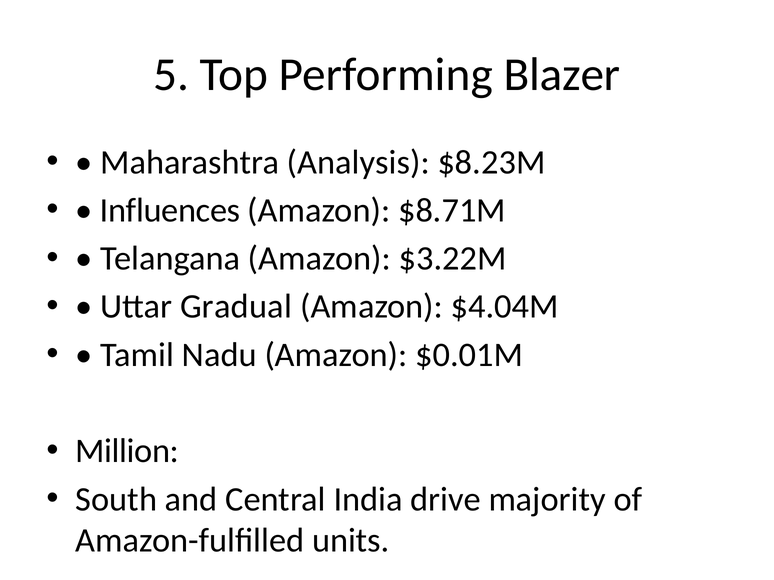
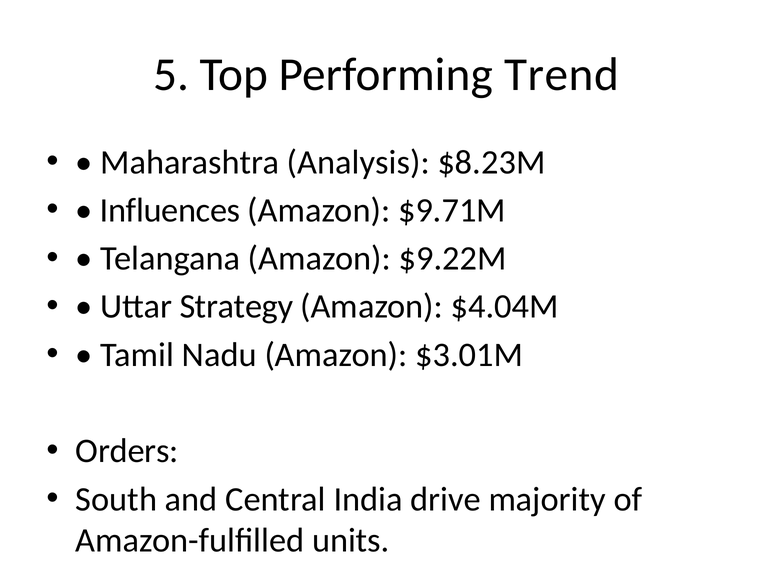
Blazer: Blazer -> Trend
$8.71M: $8.71M -> $9.71M
$3.22M: $3.22M -> $9.22M
Gradual: Gradual -> Strategy
$0.01M: $0.01M -> $3.01M
Million: Million -> Orders
